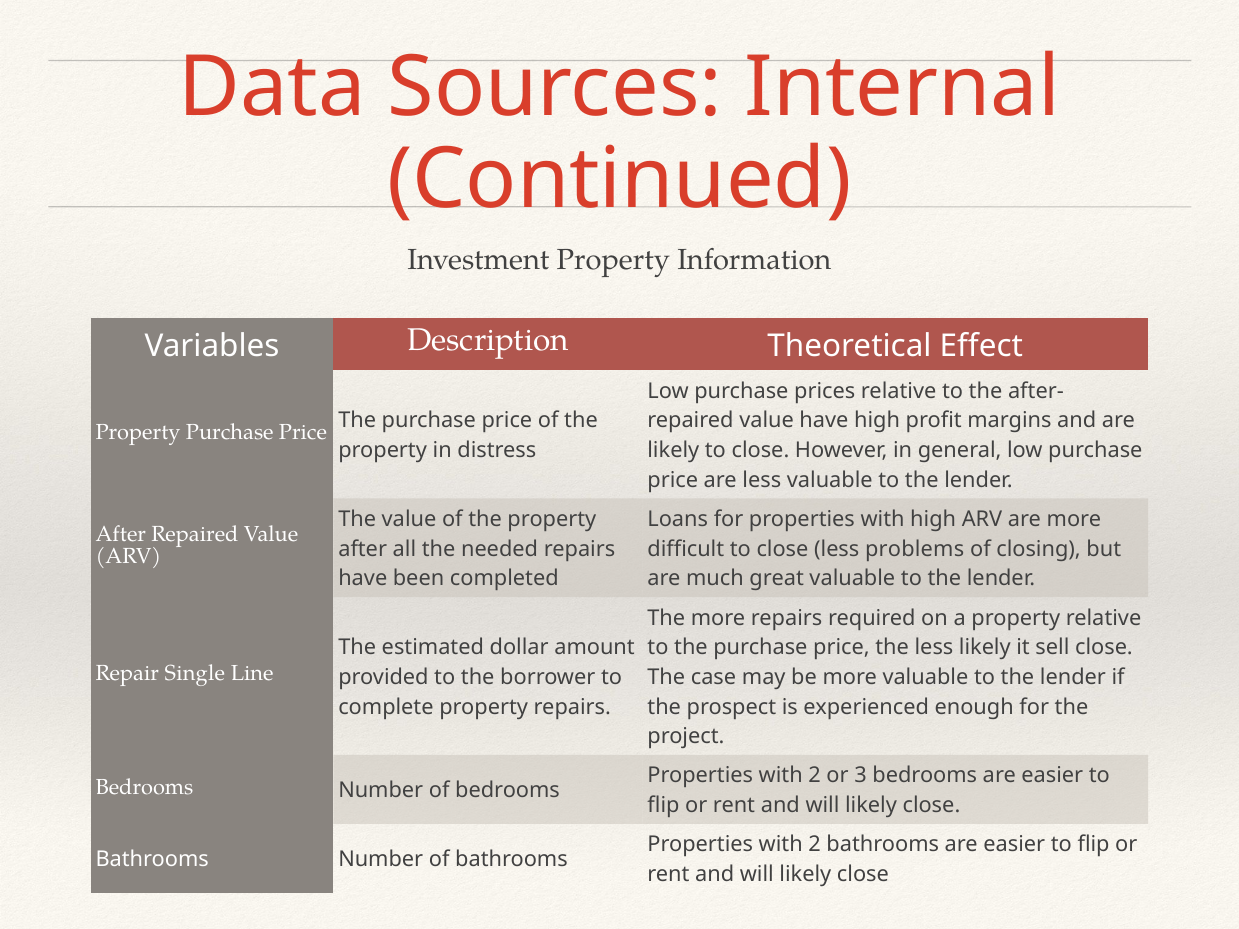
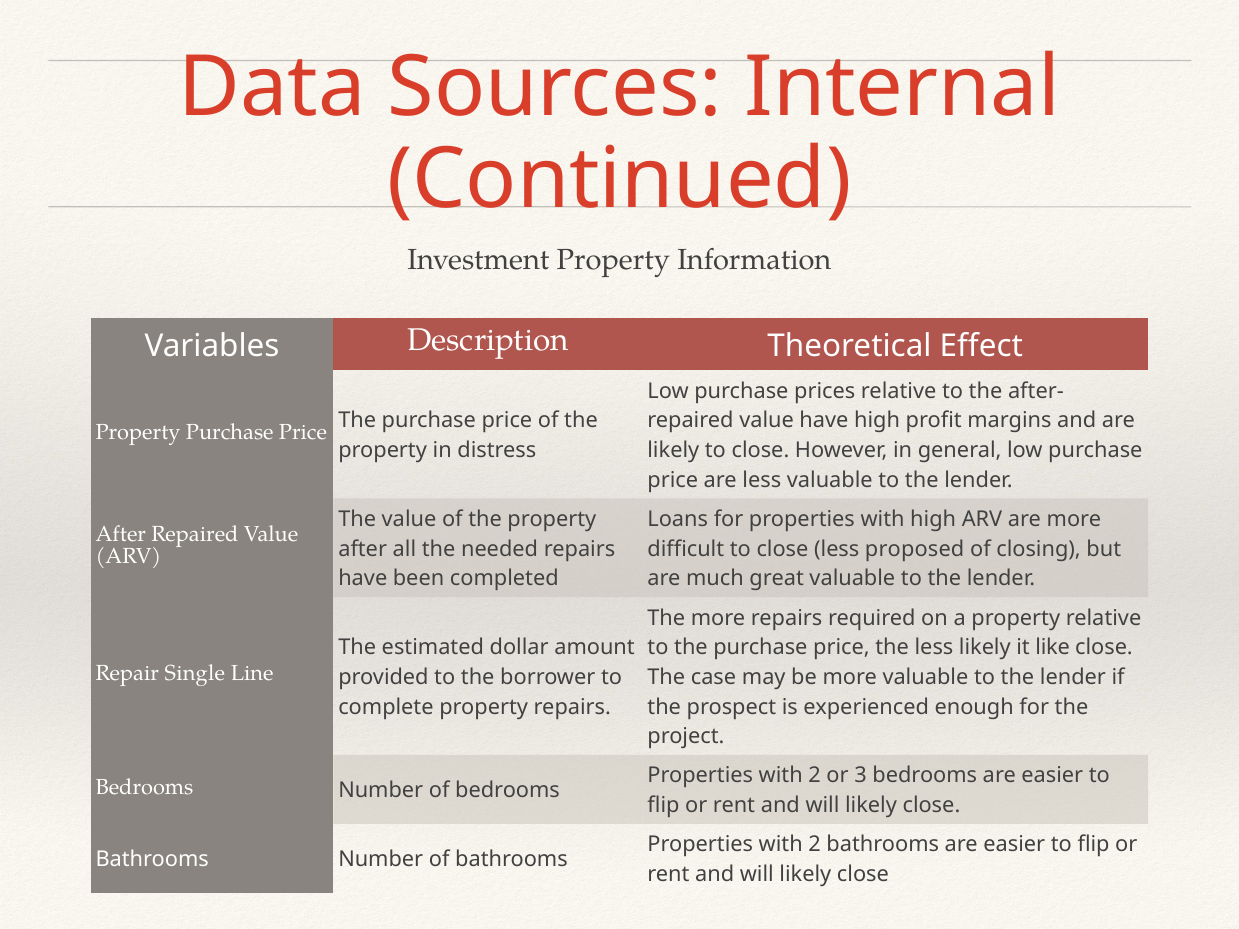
problems: problems -> proposed
sell: sell -> like
